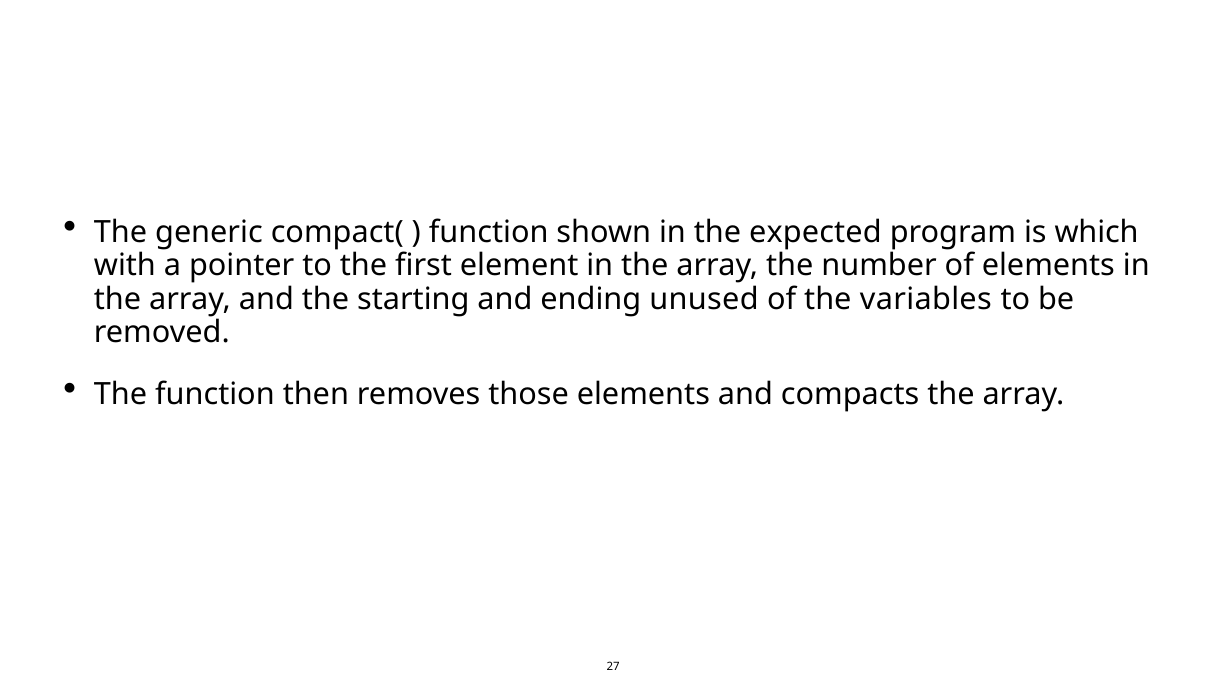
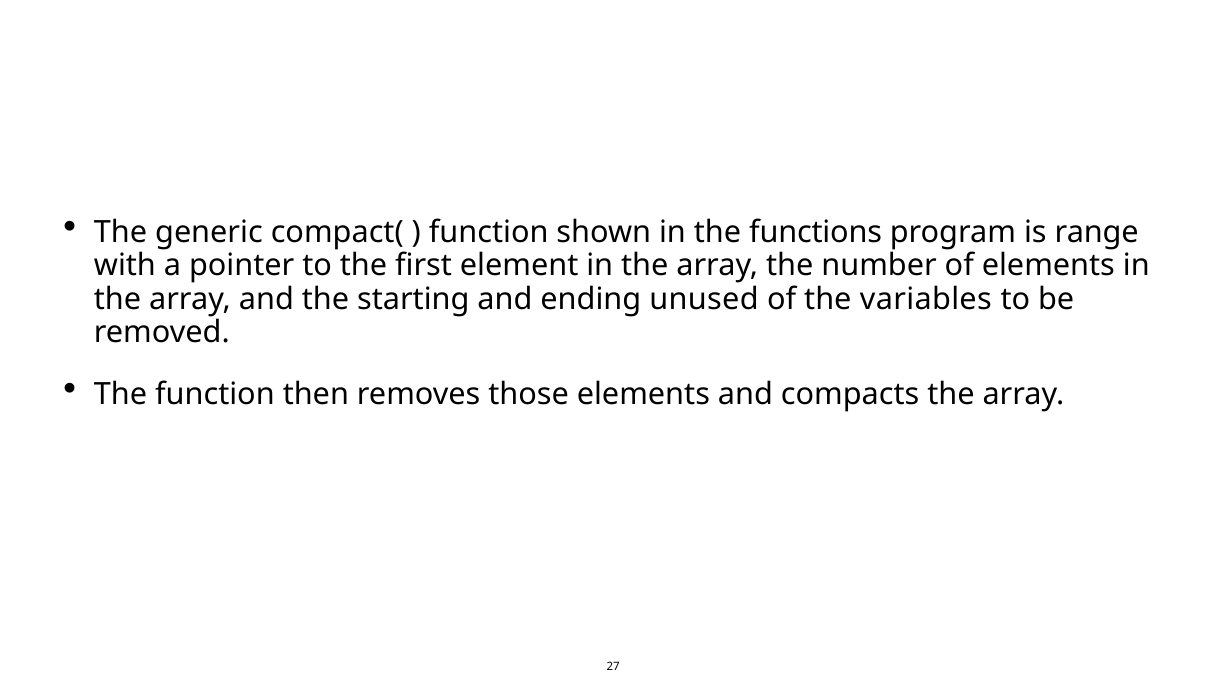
expected: expected -> functions
which: which -> range
